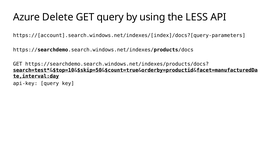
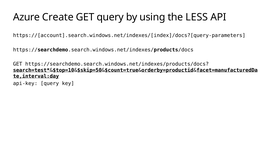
Delete: Delete -> Create
